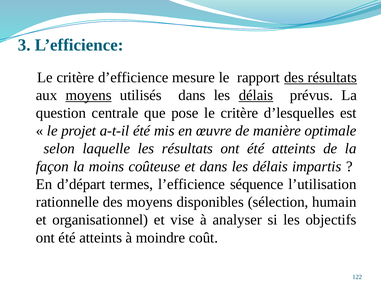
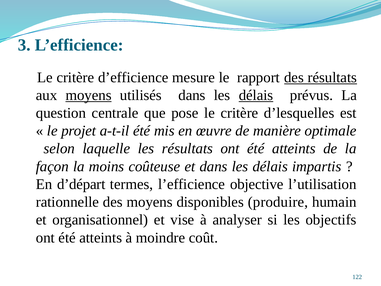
séquence: séquence -> objective
sélection: sélection -> produire
